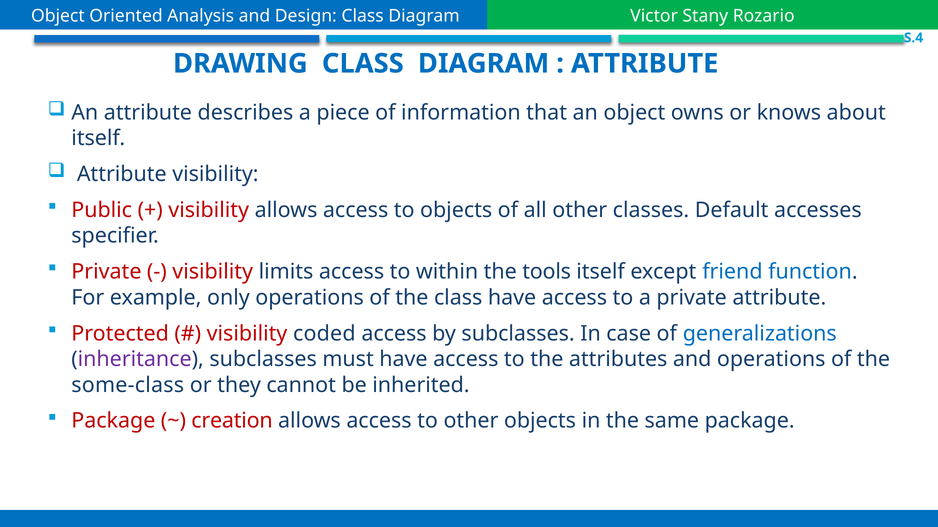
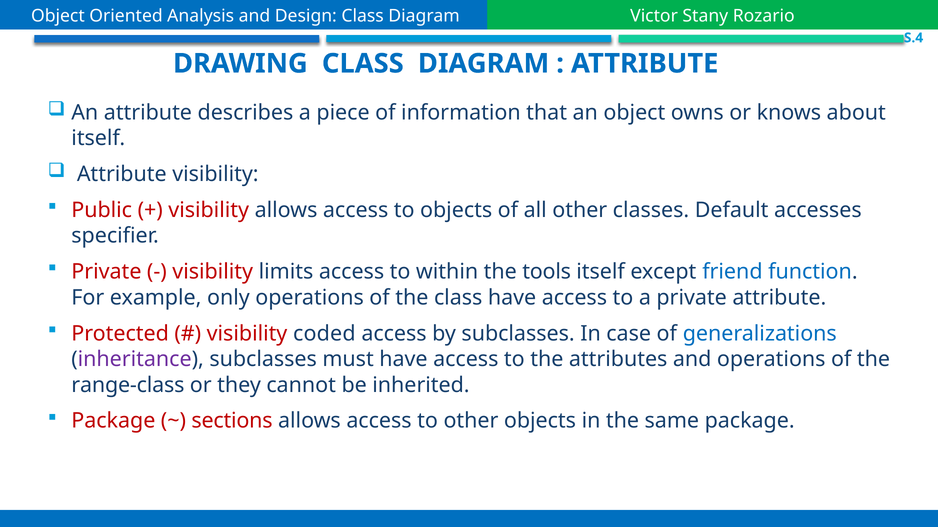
some-class: some-class -> range-class
creation: creation -> sections
